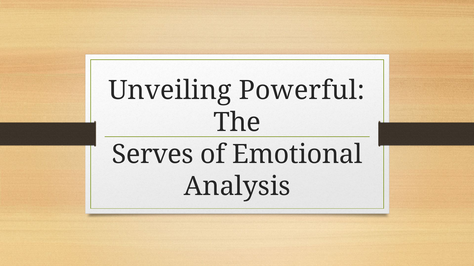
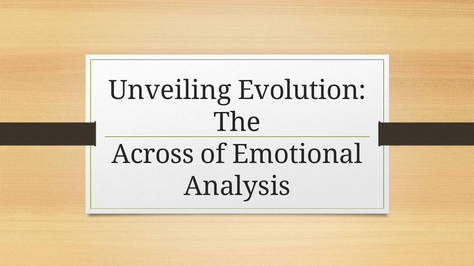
Powerful: Powerful -> Evolution
Serves: Serves -> Across
